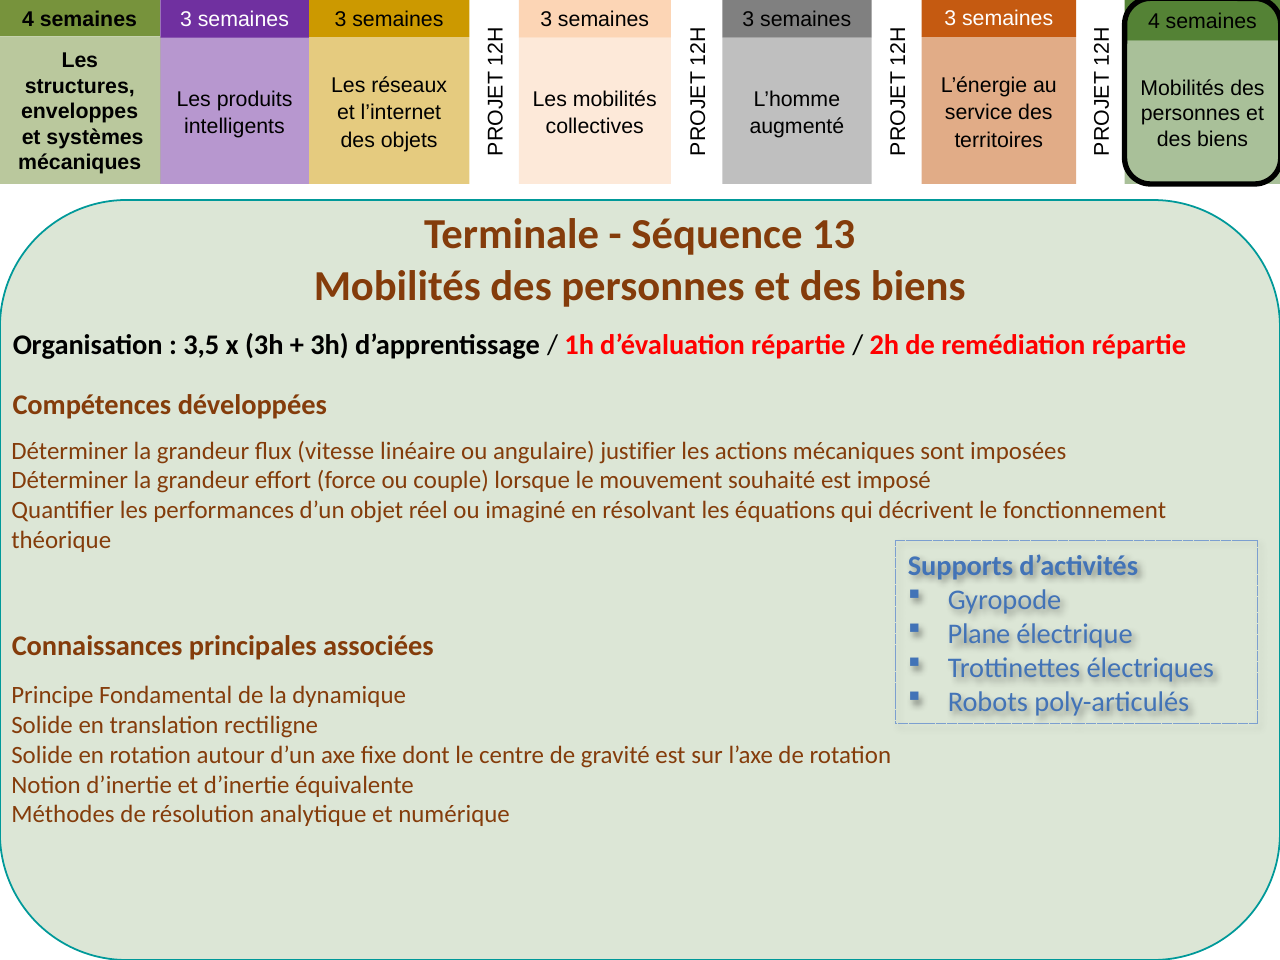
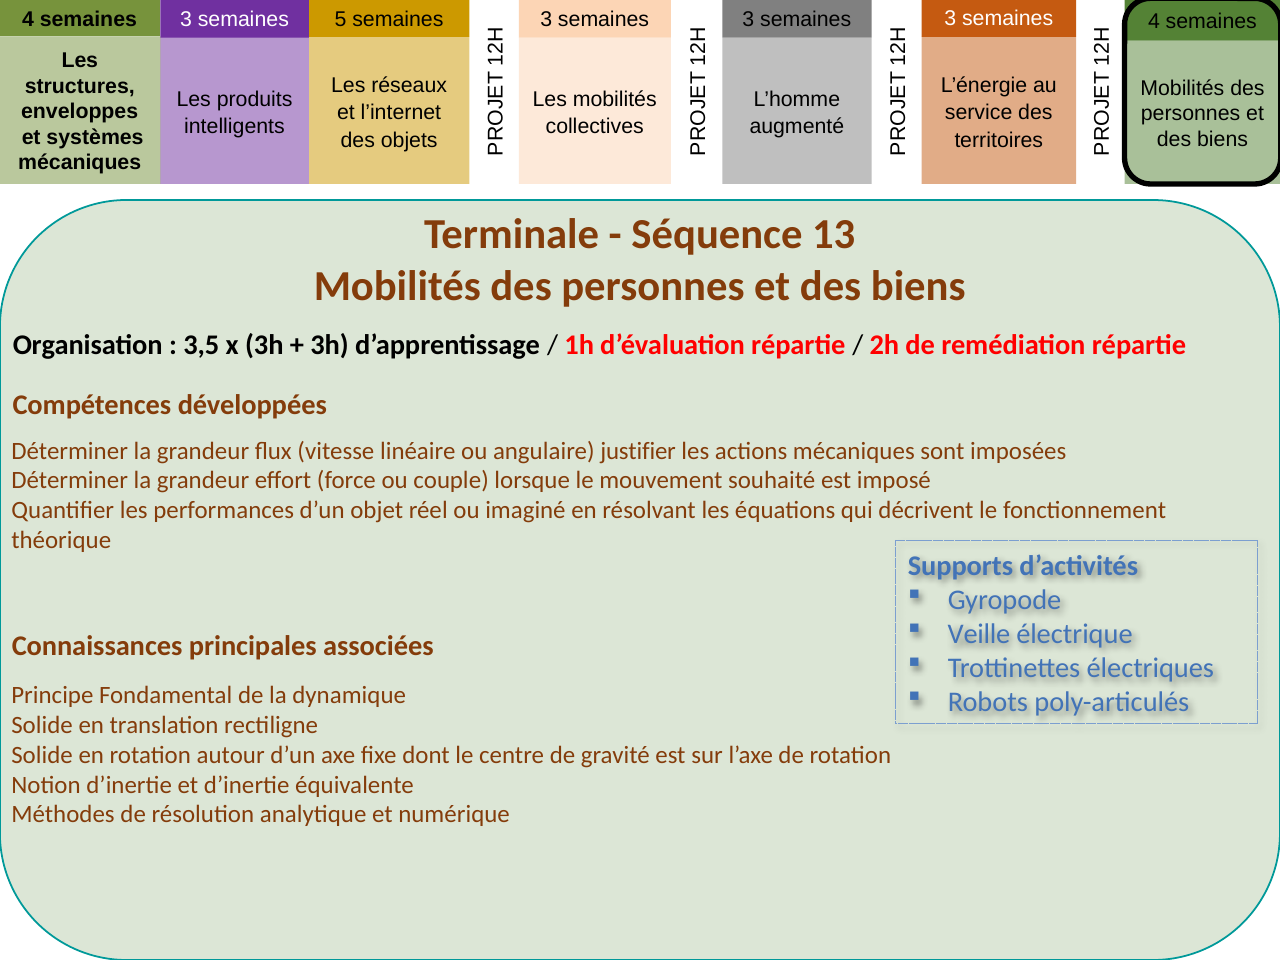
3 at (341, 19): 3 -> 5
Plane: Plane -> Veille
